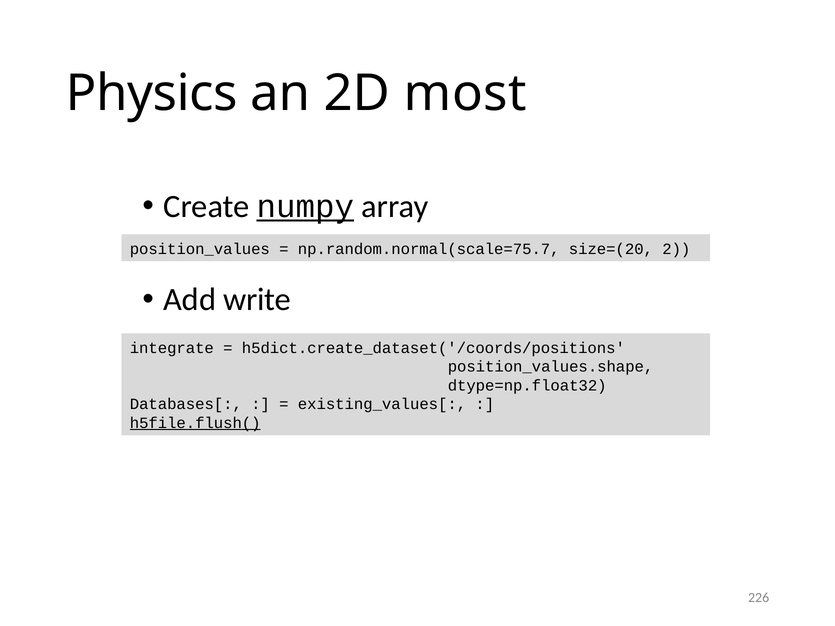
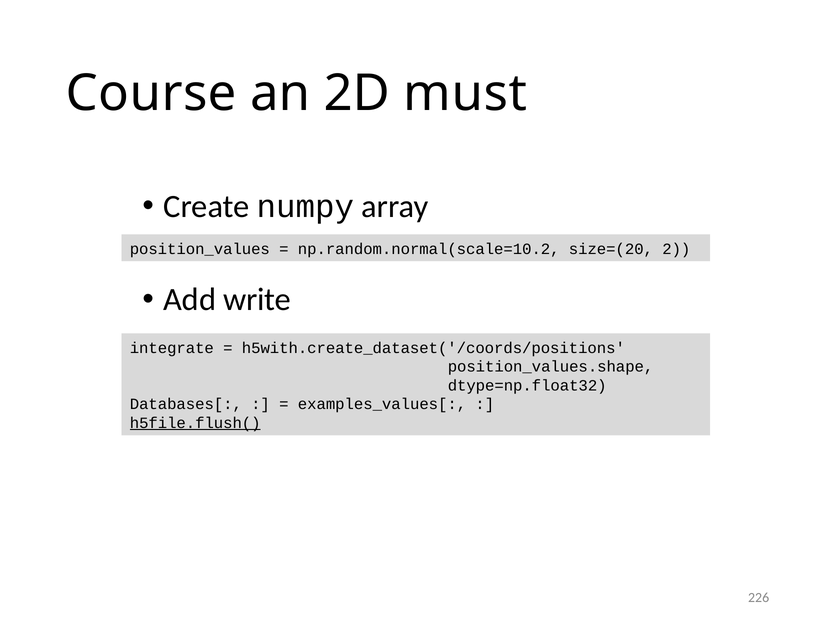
Physics: Physics -> Course
most: most -> must
numpy underline: present -> none
np.random.normal(scale=75.7: np.random.normal(scale=75.7 -> np.random.normal(scale=10.2
h5dict.create_dataset('/coords/positions: h5dict.create_dataset('/coords/positions -> h5with.create_dataset('/coords/positions
existing_values[: existing_values[ -> examples_values[
